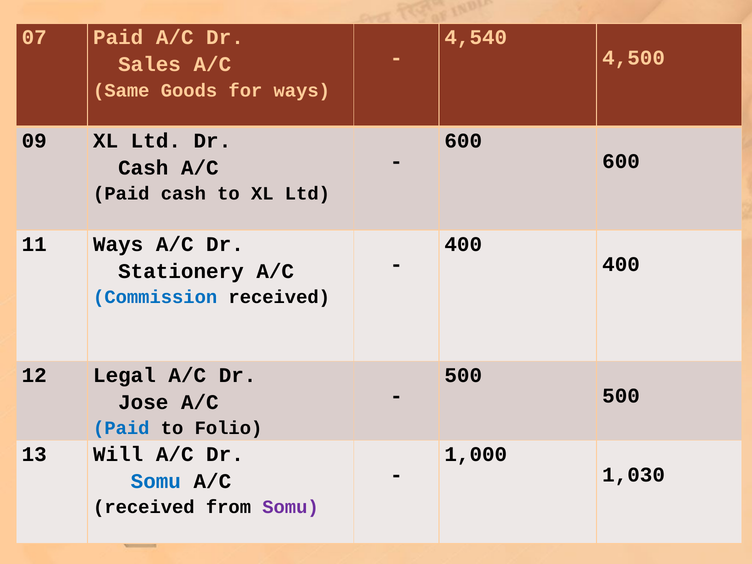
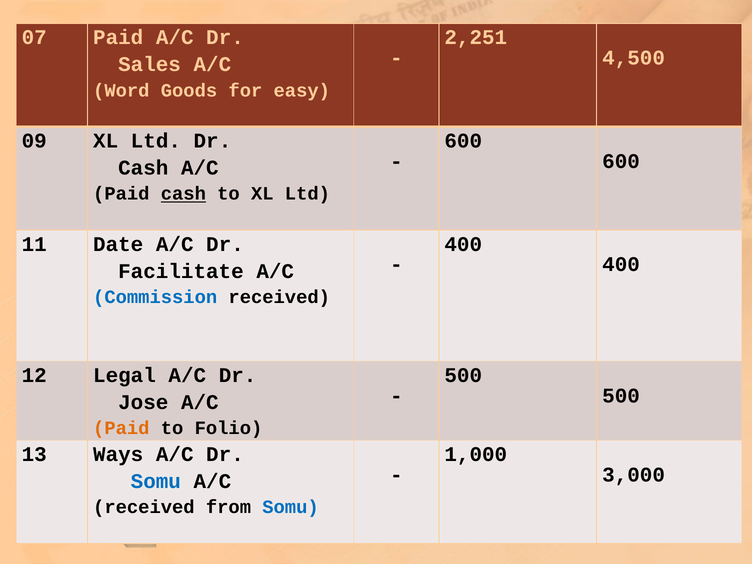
4,540: 4,540 -> 2,251
Same: Same -> Word
for ways: ways -> easy
cash at (183, 194) underline: none -> present
11 Ways: Ways -> Date
Stationery: Stationery -> Facilitate
Paid at (121, 428) colour: blue -> orange
Will: Will -> Ways
1,030: 1,030 -> 3,000
Somu at (291, 507) colour: purple -> blue
